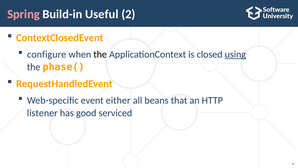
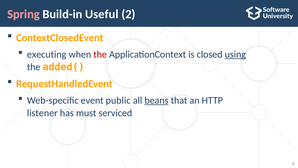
configure: configure -> executing
the at (100, 54) colour: black -> red
phase(: phase( -> added(
either: either -> public
beans underline: none -> present
good: good -> must
